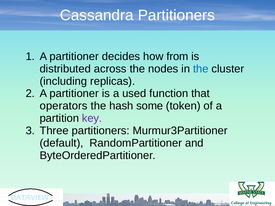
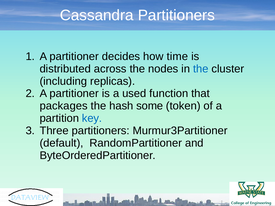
from: from -> time
operators: operators -> packages
key colour: purple -> blue
